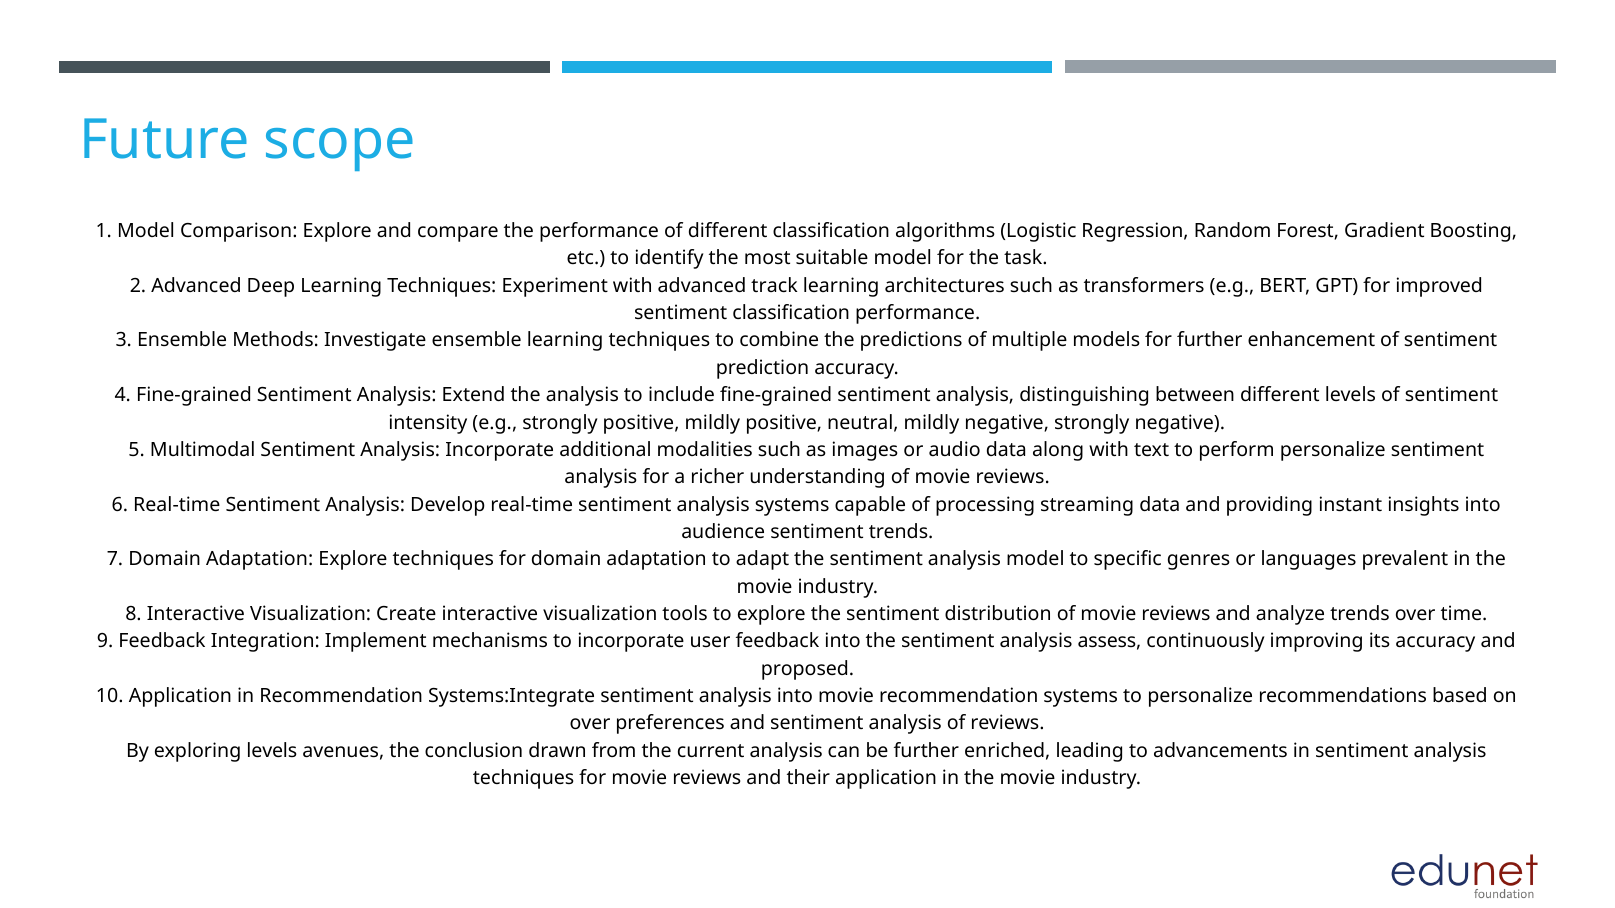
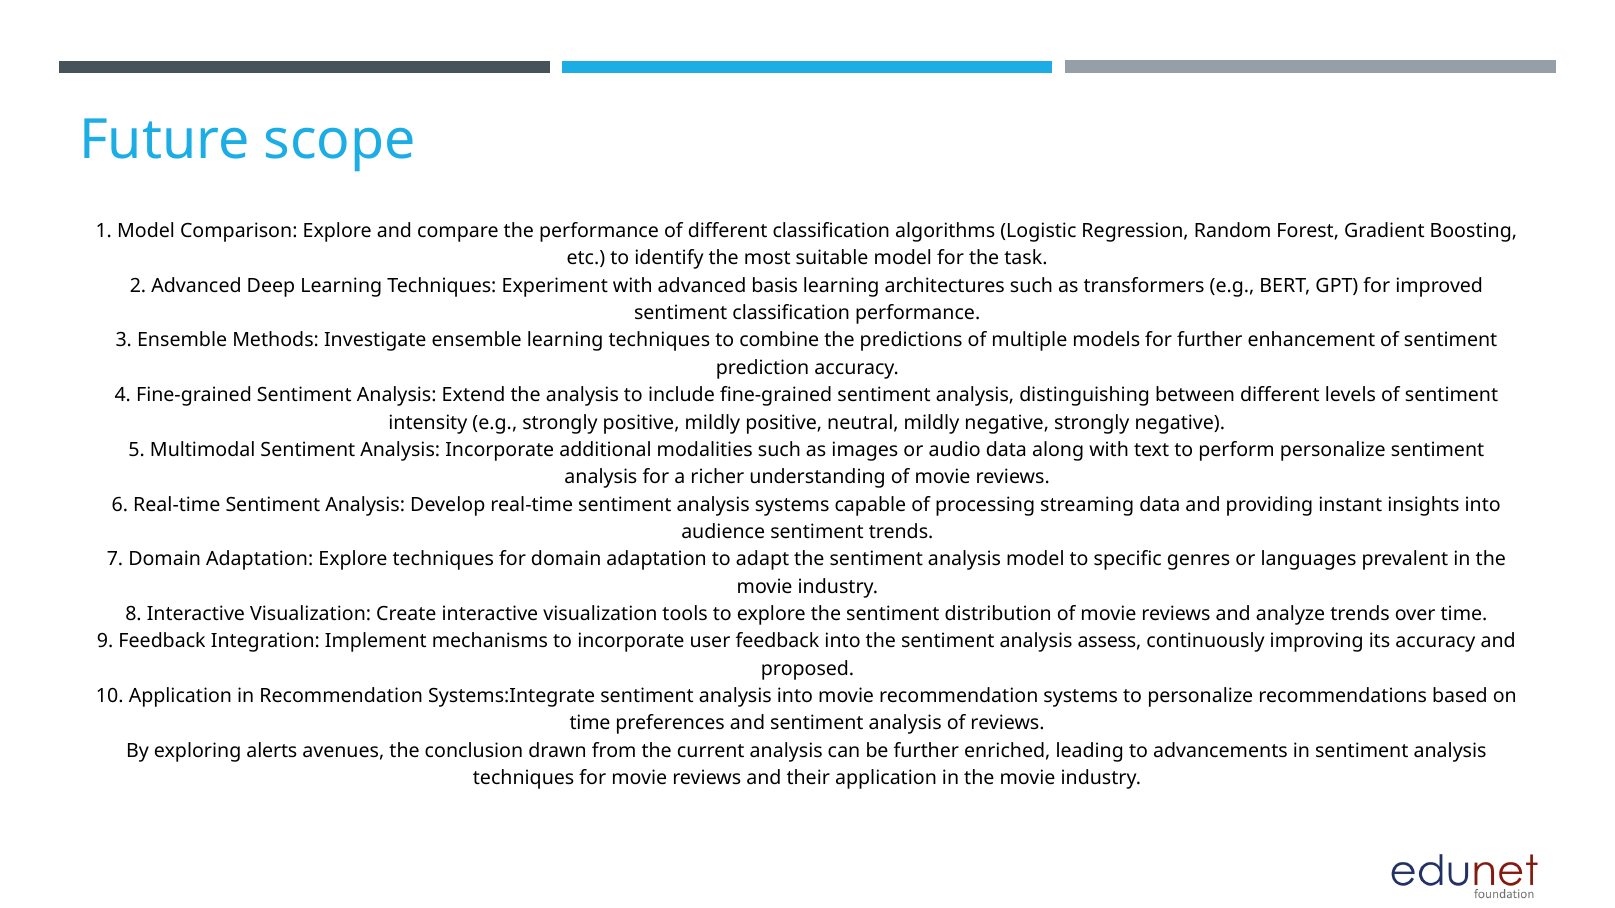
track: track -> basis
over at (590, 724): over -> time
exploring levels: levels -> alerts
